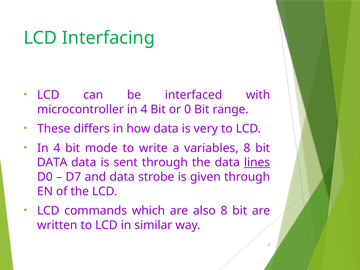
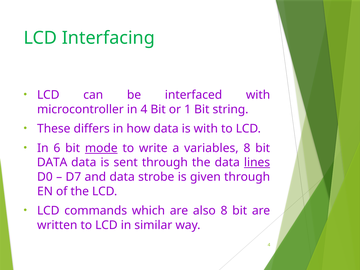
0: 0 -> 1
range: range -> string
is very: very -> with
4 at (57, 148): 4 -> 6
mode underline: none -> present
